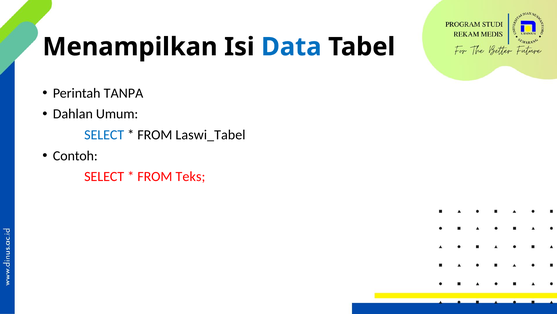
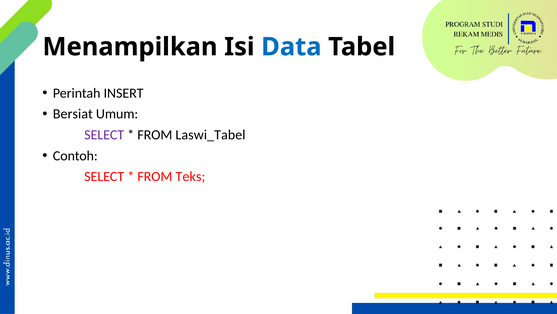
TANPA: TANPA -> INSERT
Dahlan: Dahlan -> Bersiat
SELECT at (104, 135) colour: blue -> purple
